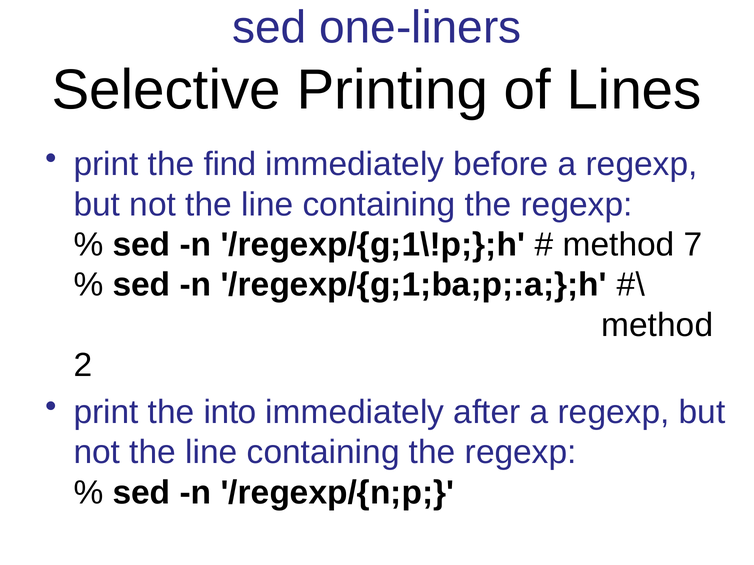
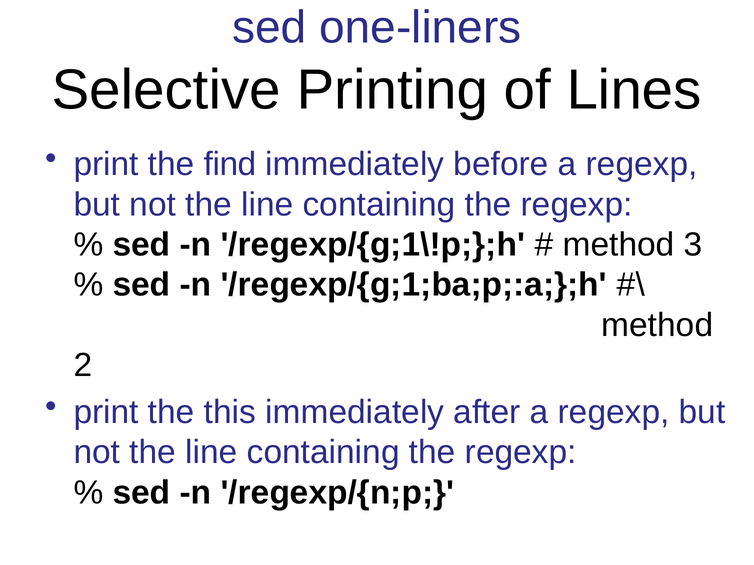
7: 7 -> 3
into: into -> this
